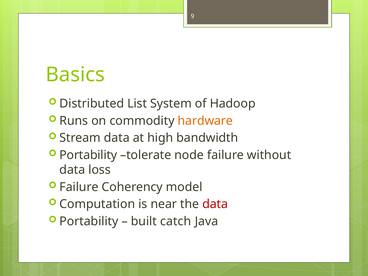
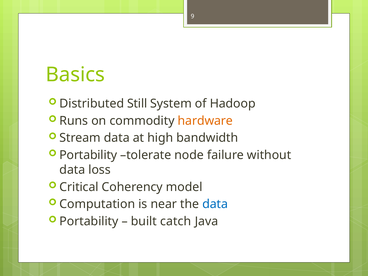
List: List -> Still
Failure at (79, 187): Failure -> Critical
data at (215, 204) colour: red -> blue
